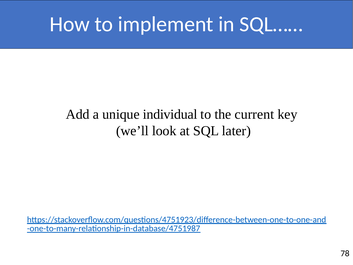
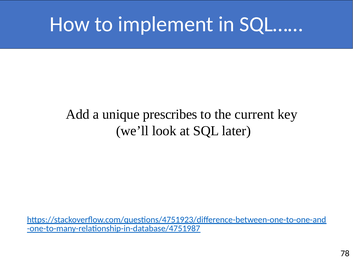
individual: individual -> prescribes
